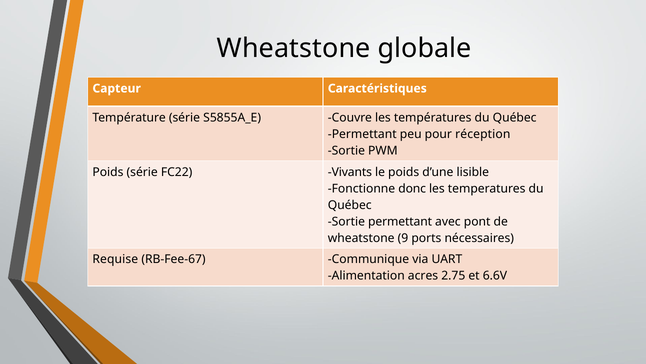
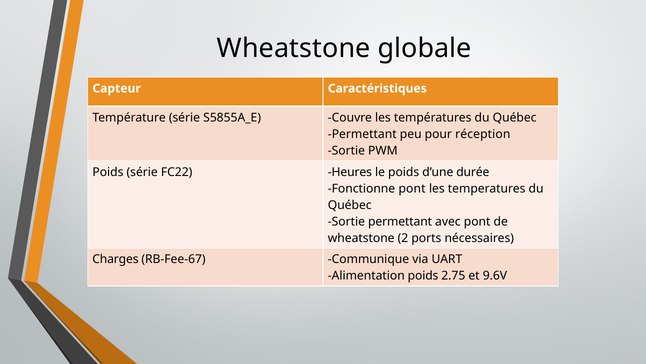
Vivants: Vivants -> Heures
lisible: lisible -> durée
Fonctionne donc: donc -> pont
9: 9 -> 2
Requise: Requise -> Charges
Alimentation acres: acres -> poids
6.6V: 6.6V -> 9.6V
